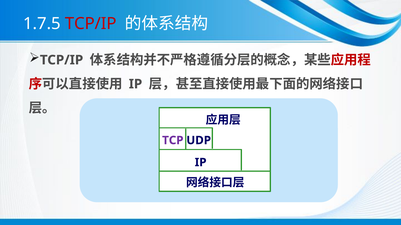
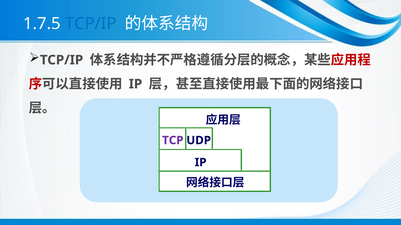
TCP/IP at (91, 24) colour: red -> blue
